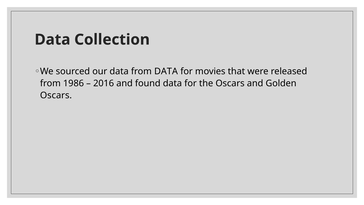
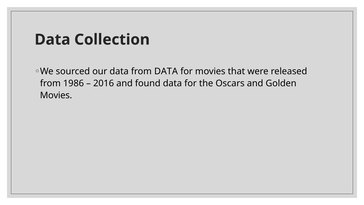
Oscars at (56, 95): Oscars -> Movies
